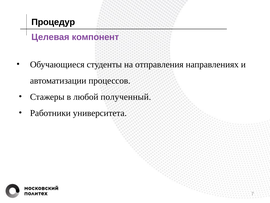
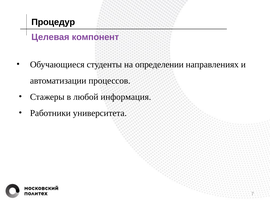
отправления: отправления -> определении
полученный: полученный -> информация
